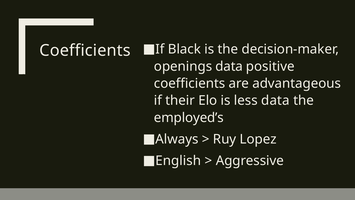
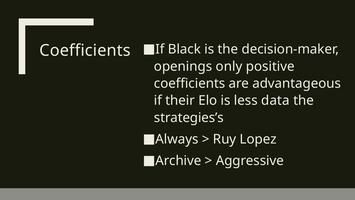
openings data: data -> only
employed’s: employed’s -> strategies’s
English: English -> Archive
